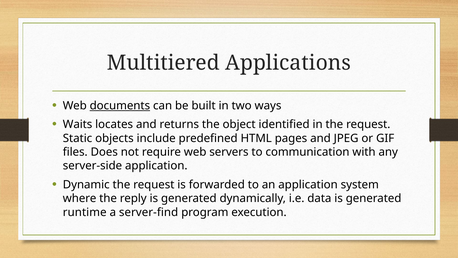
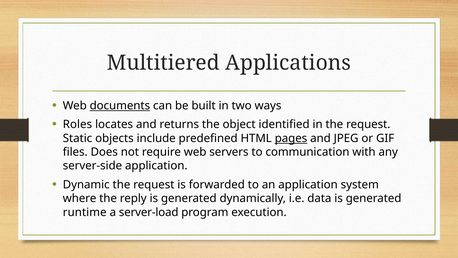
Waits: Waits -> Roles
pages underline: none -> present
server-find: server-find -> server-load
